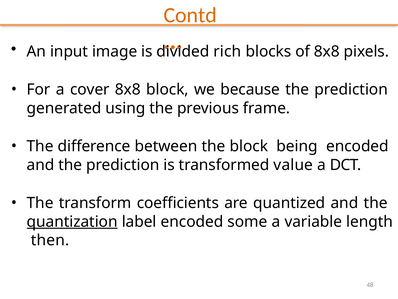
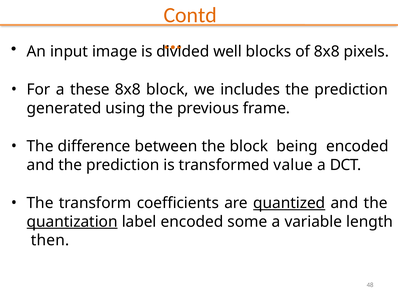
rich: rich -> well
cover: cover -> these
because: because -> includes
quantized underline: none -> present
